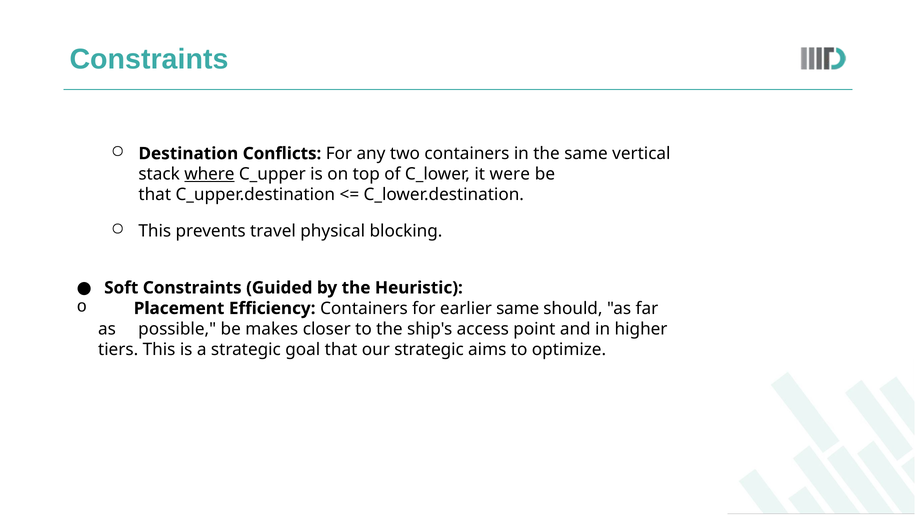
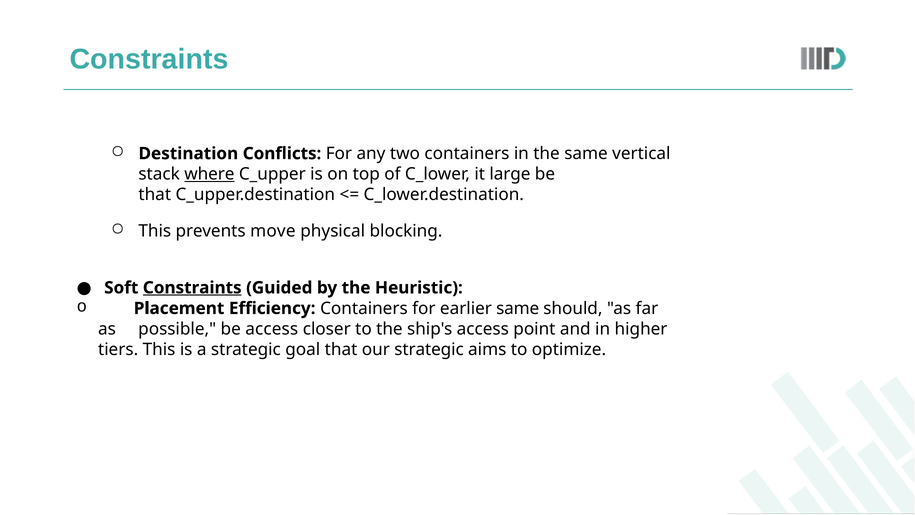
were: were -> large
travel: travel -> move
Constraints at (192, 288) underline: none -> present
be makes: makes -> access
